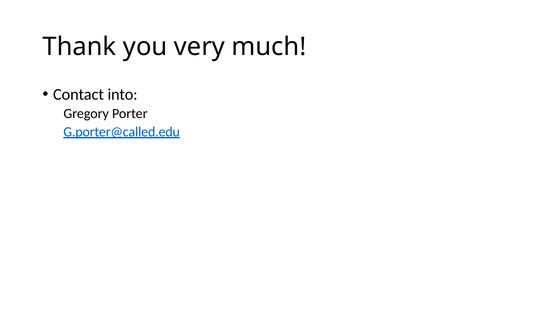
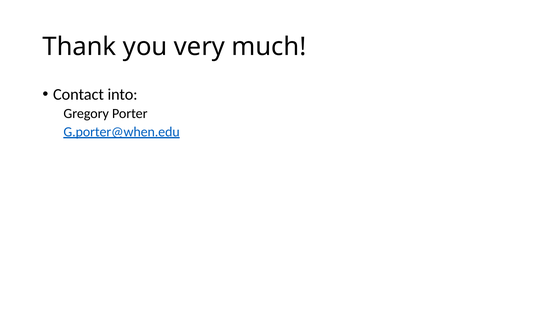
G.porter@called.edu: G.porter@called.edu -> G.porter@when.edu
